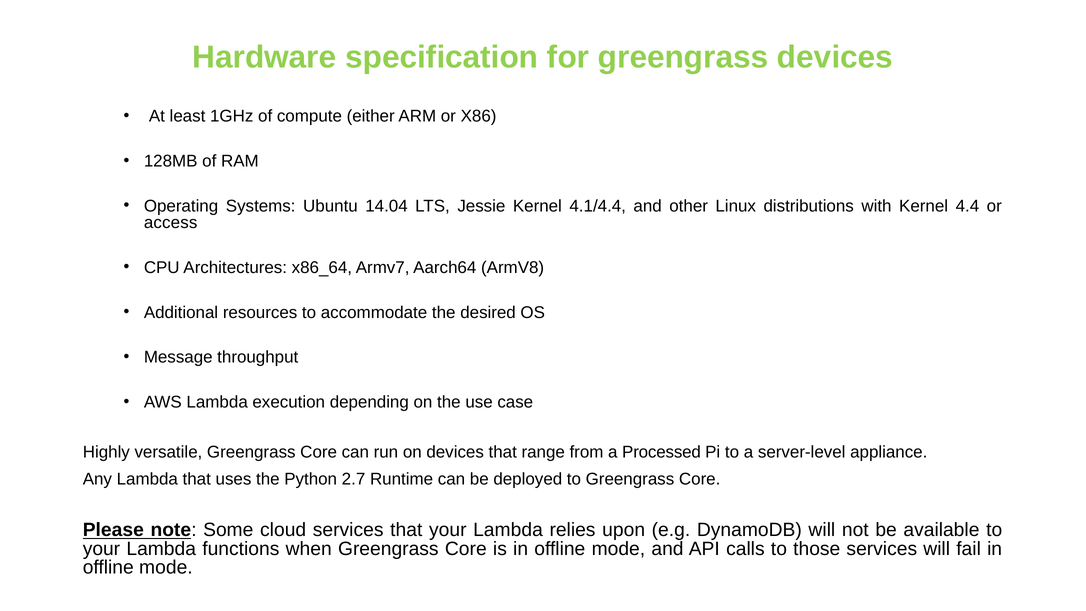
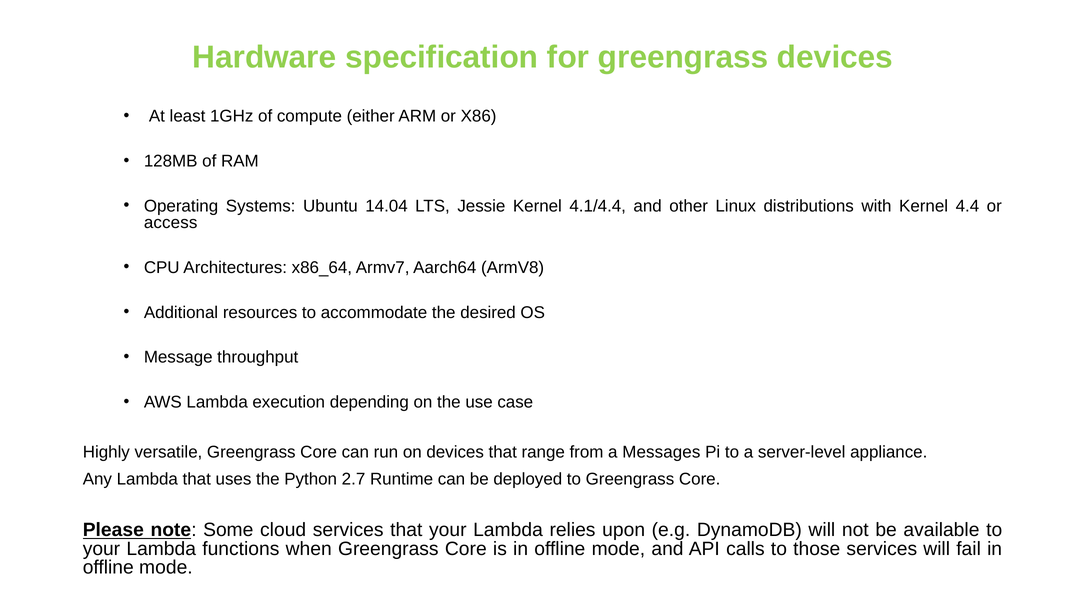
Processed: Processed -> Messages
